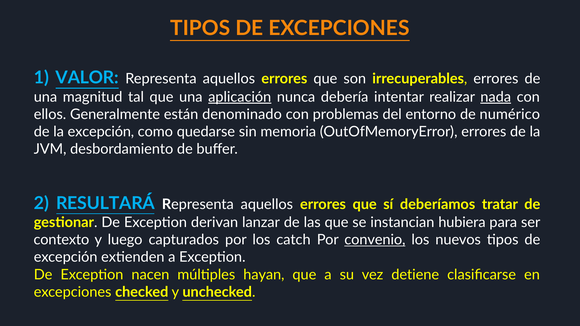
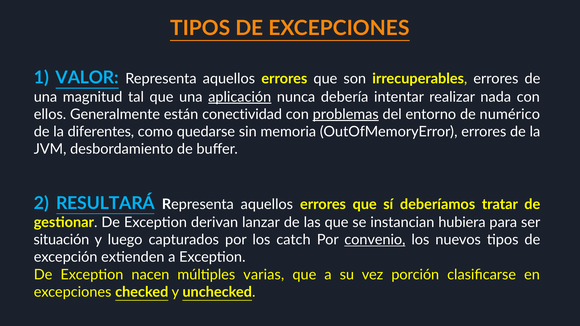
nada underline: present -> none
denominado: denominado -> conectividad
problemas underline: none -> present
la excepción: excepción -> diferentes
contexto: contexto -> situación
hayan: hayan -> varias
detiene: detiene -> porción
